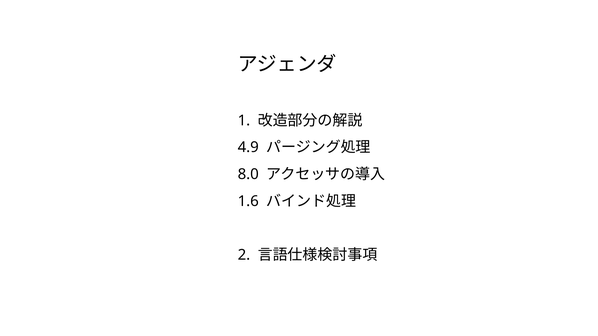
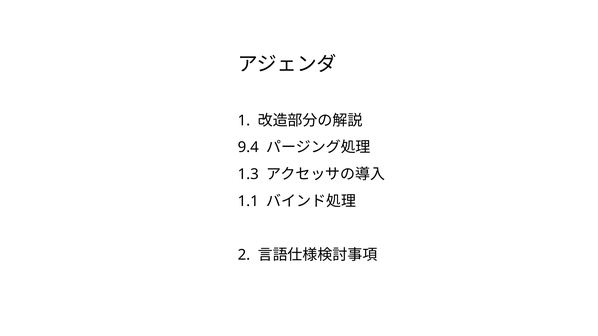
4.9: 4.9 -> 9.4
8.0: 8.0 -> 1.3
1.6: 1.6 -> 1.1
